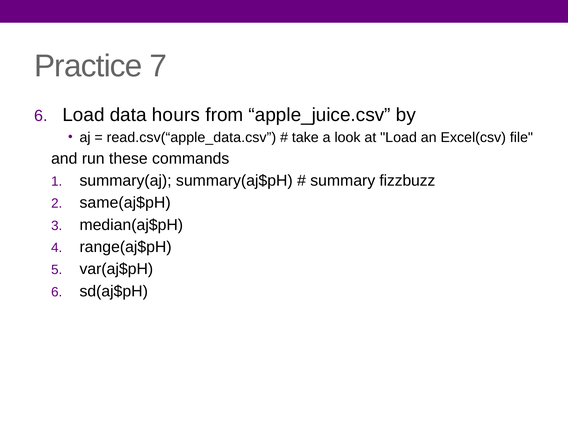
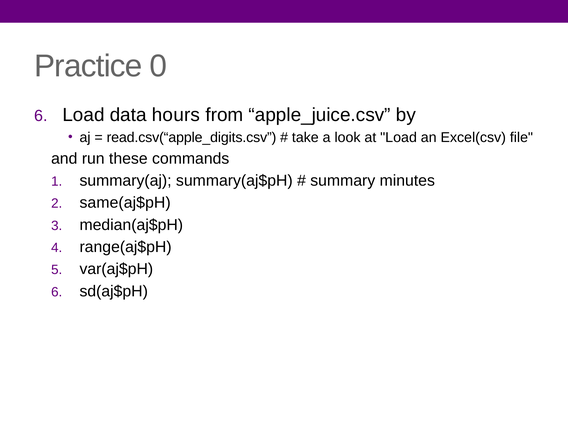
7: 7 -> 0
read.csv(“apple_data.csv: read.csv(“apple_data.csv -> read.csv(“apple_digits.csv
fizzbuzz: fizzbuzz -> minutes
